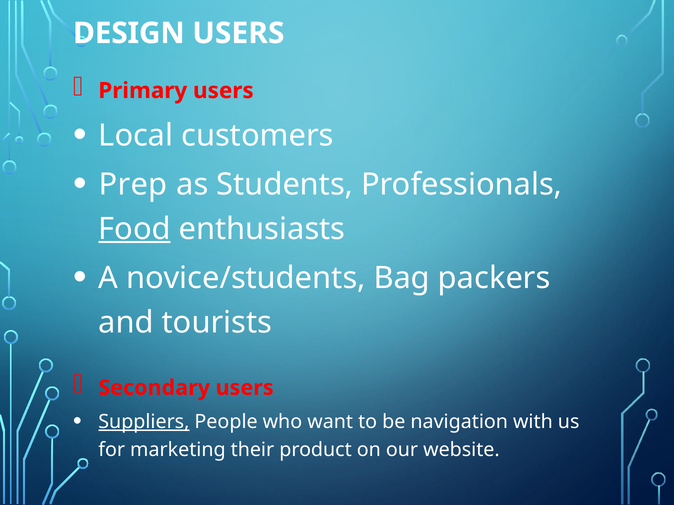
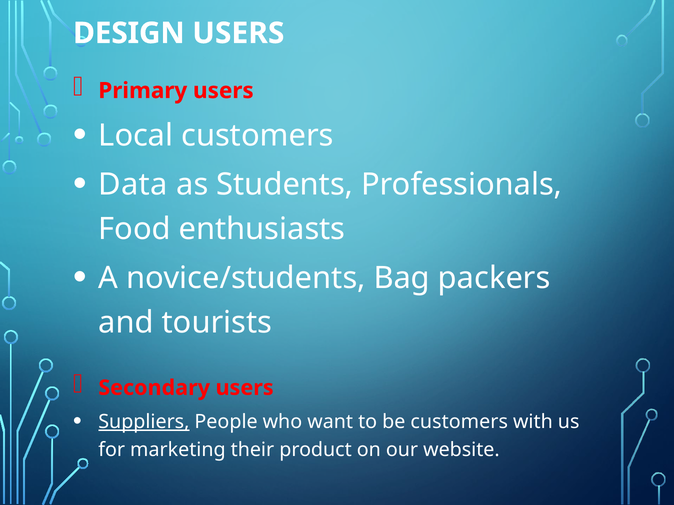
Prep: Prep -> Data
Food underline: present -> none
be navigation: navigation -> customers
